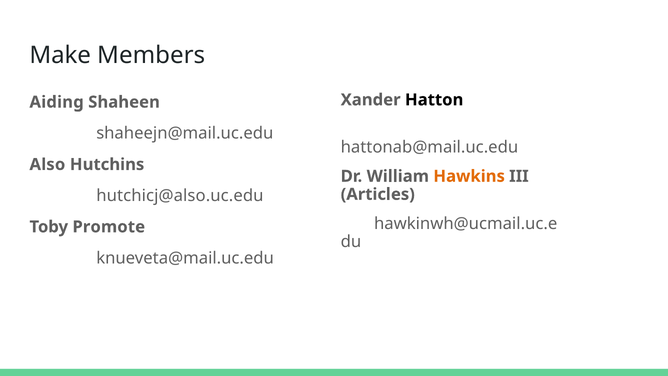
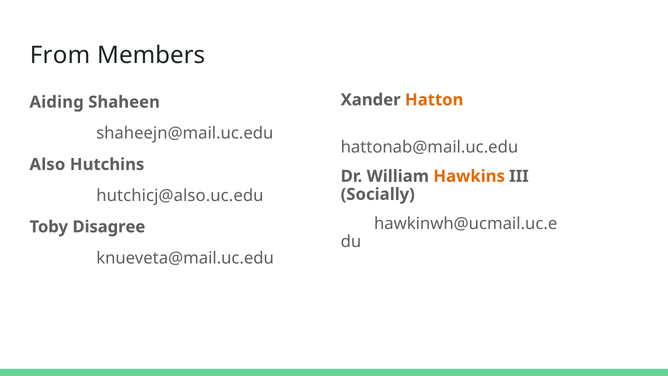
Make: Make -> From
Hatton colour: black -> orange
Articles: Articles -> Socially
Promote: Promote -> Disagree
